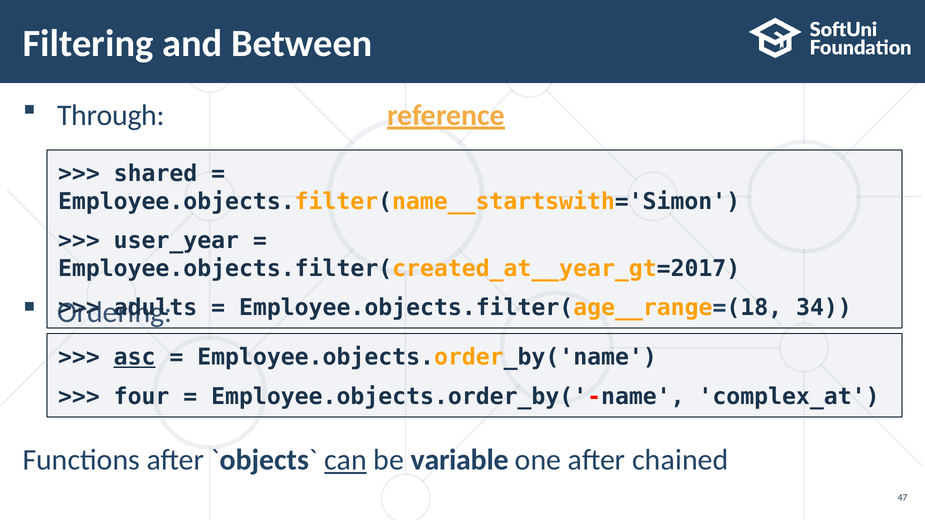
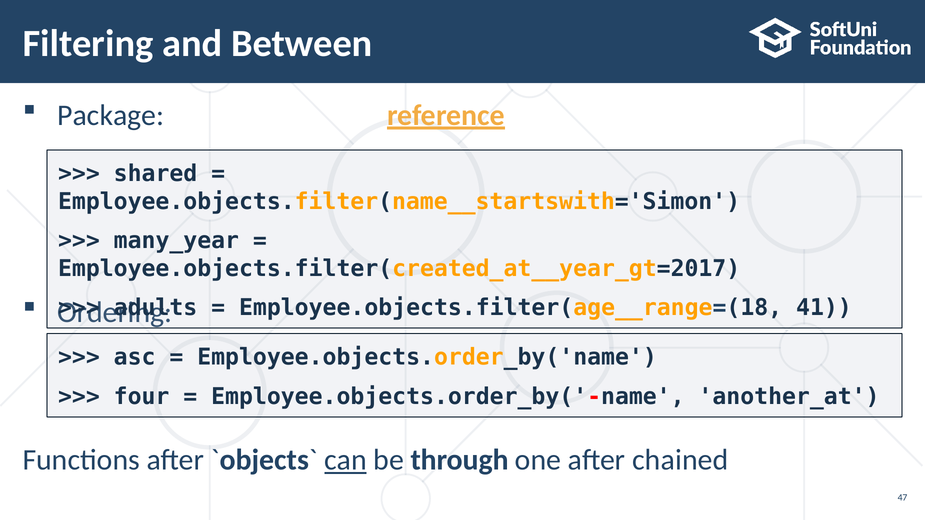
Through: Through -> Package
user_year: user_year -> many_year
34: 34 -> 41
asc underline: present -> none
complex_at: complex_at -> another_at
variable: variable -> through
